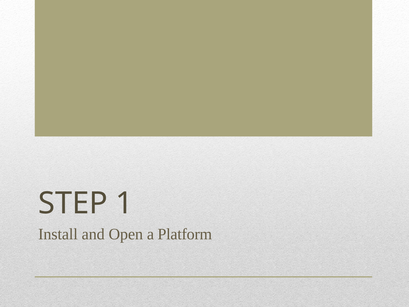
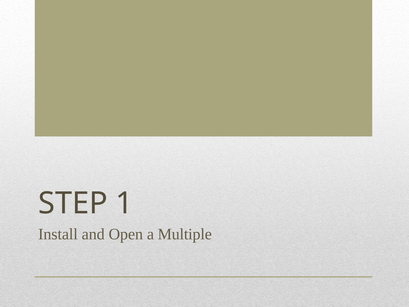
Platform: Platform -> Multiple
